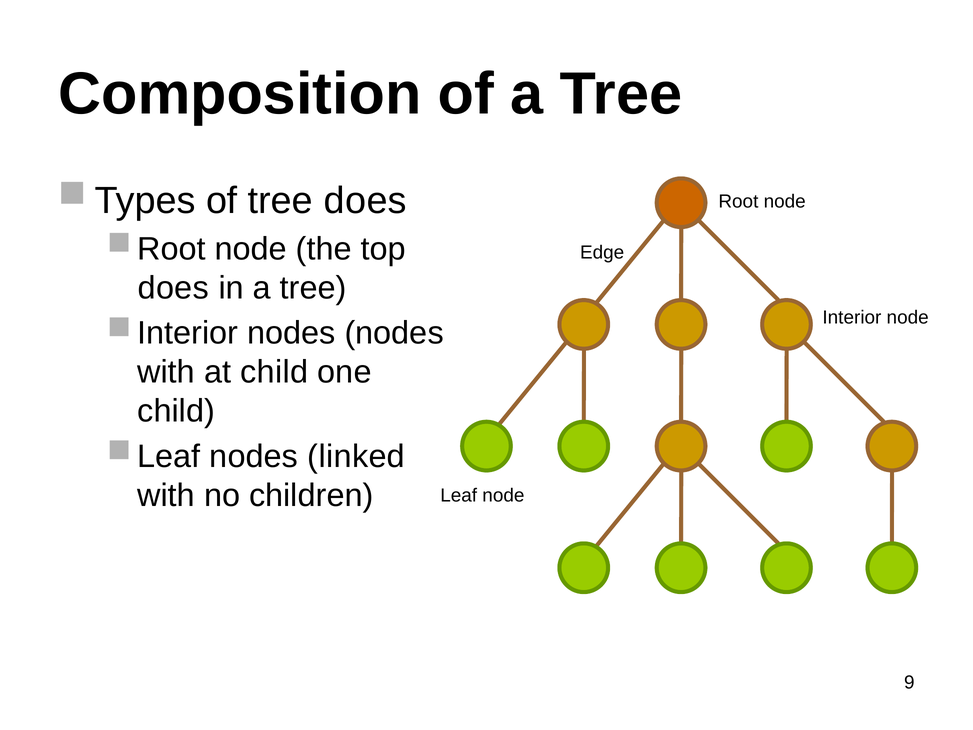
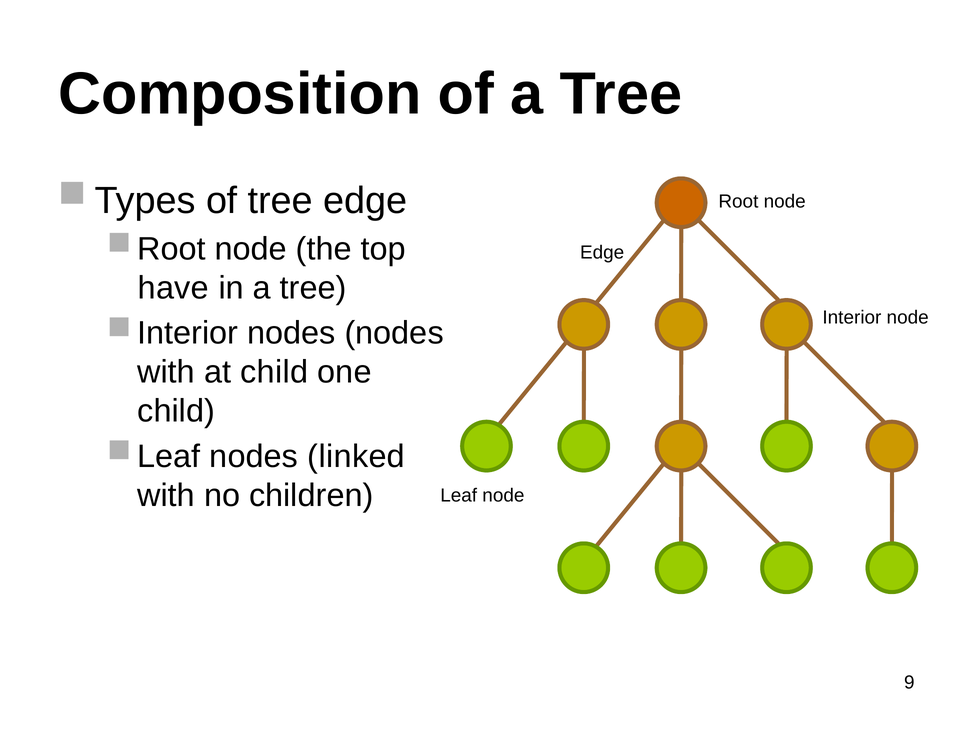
tree does: does -> edge
does at (173, 288): does -> have
